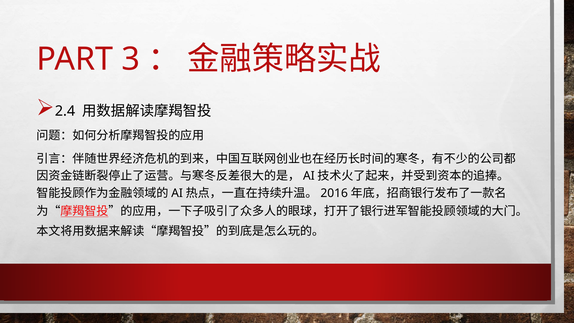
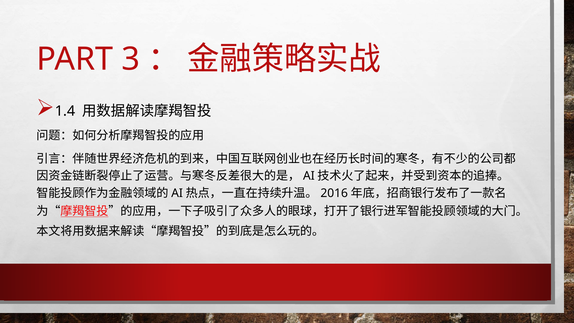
2.4: 2.4 -> 1.4
